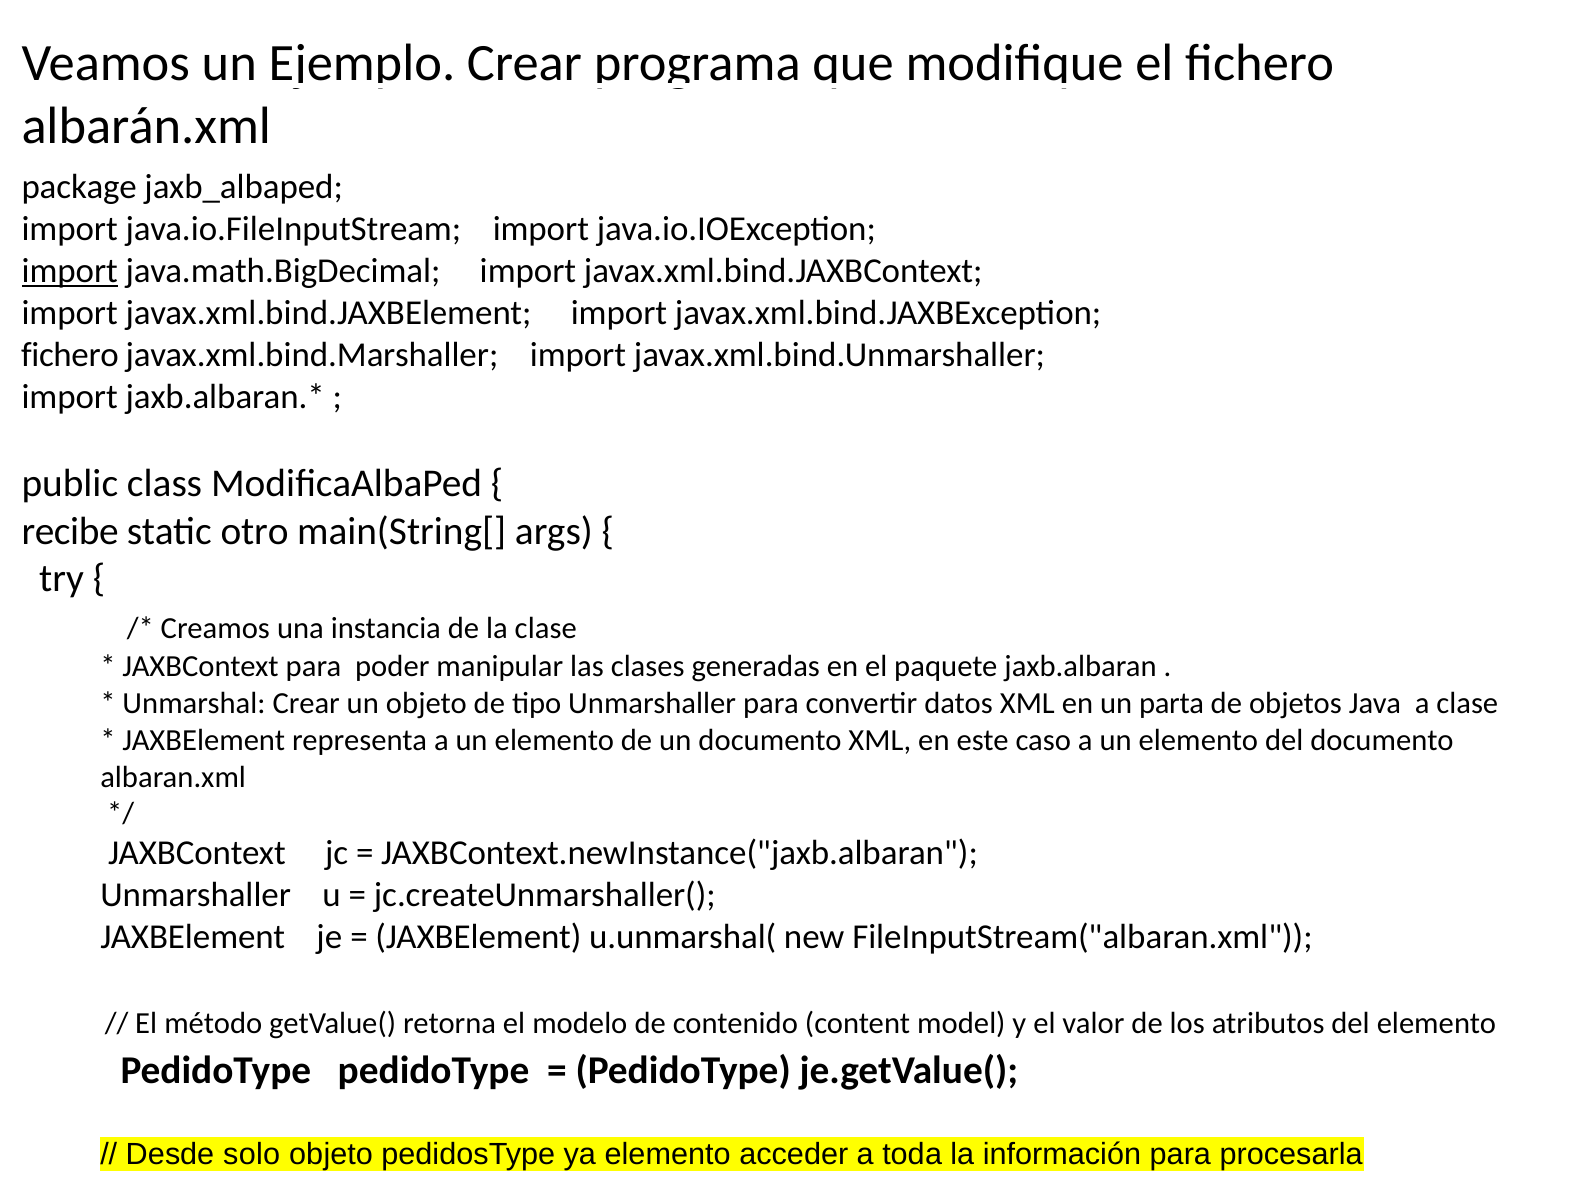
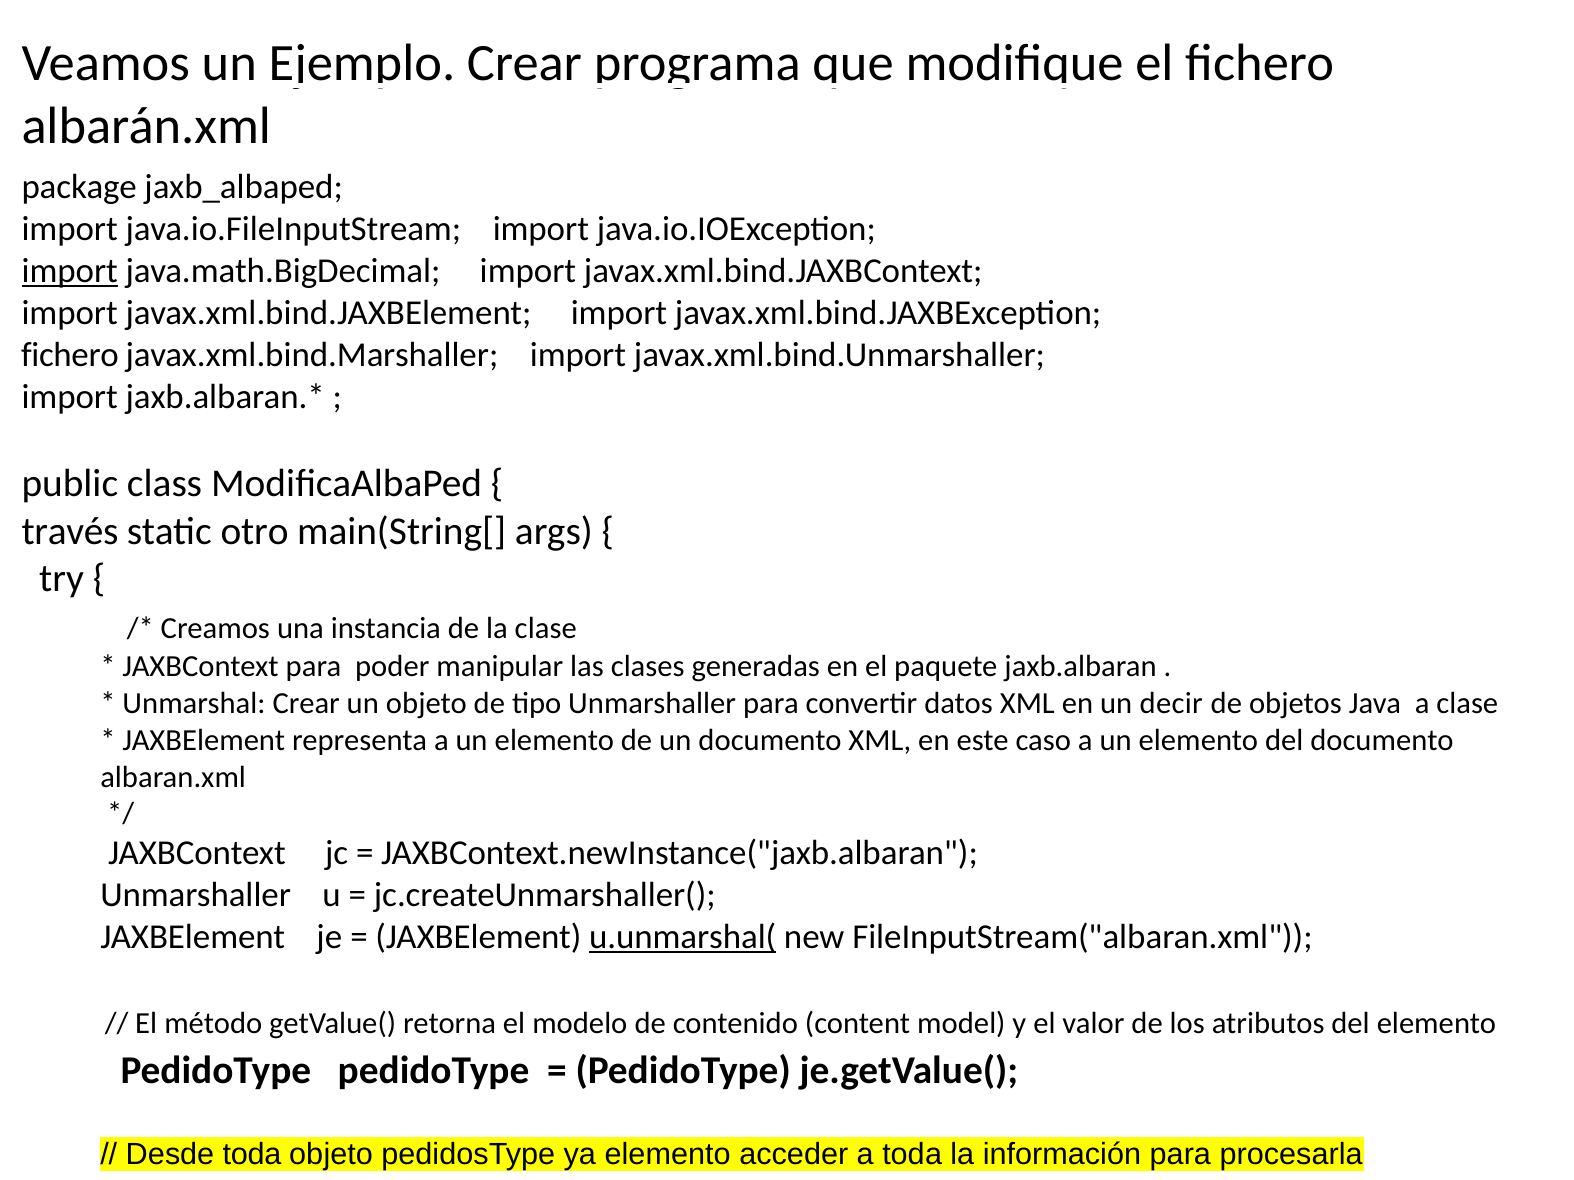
recibe: recibe -> través
parta: parta -> decir
u.unmarshal( underline: none -> present
Desde solo: solo -> toda
